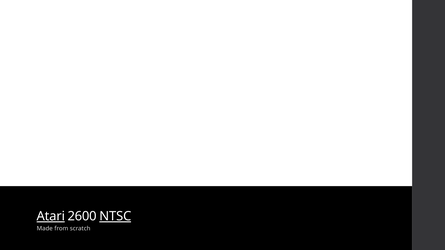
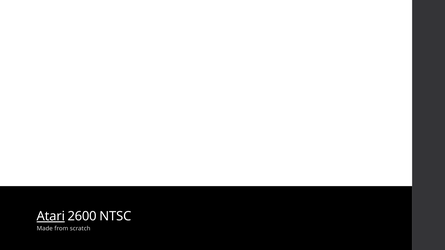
NTSC underline: present -> none
